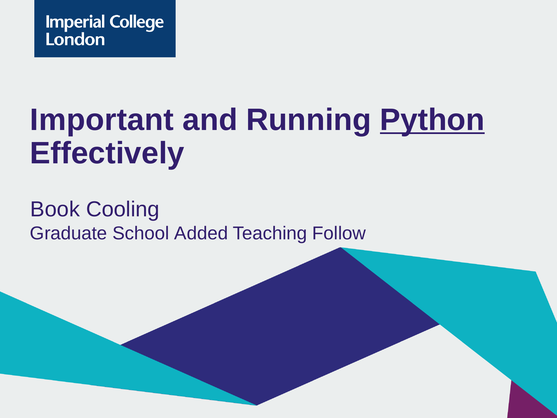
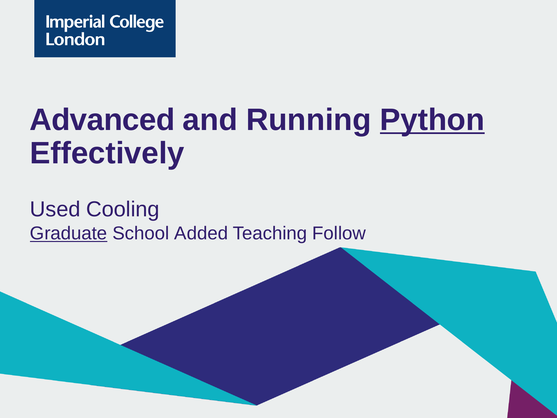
Important: Important -> Advanced
Book: Book -> Used
Graduate underline: none -> present
